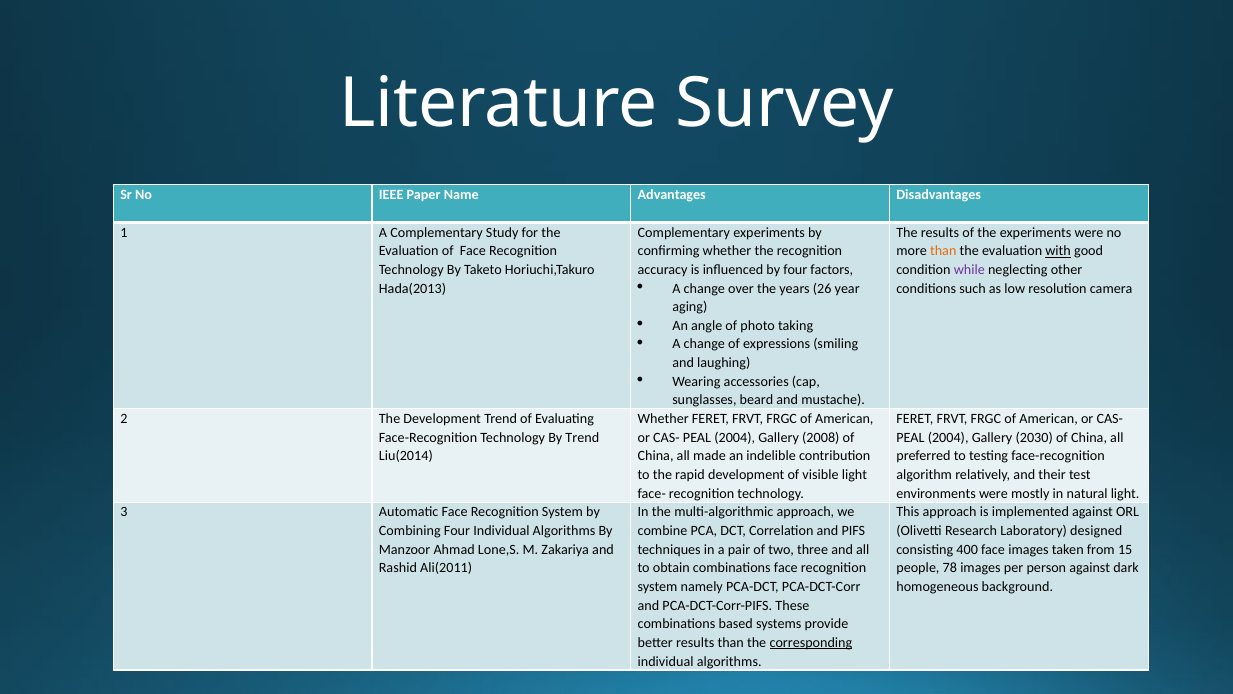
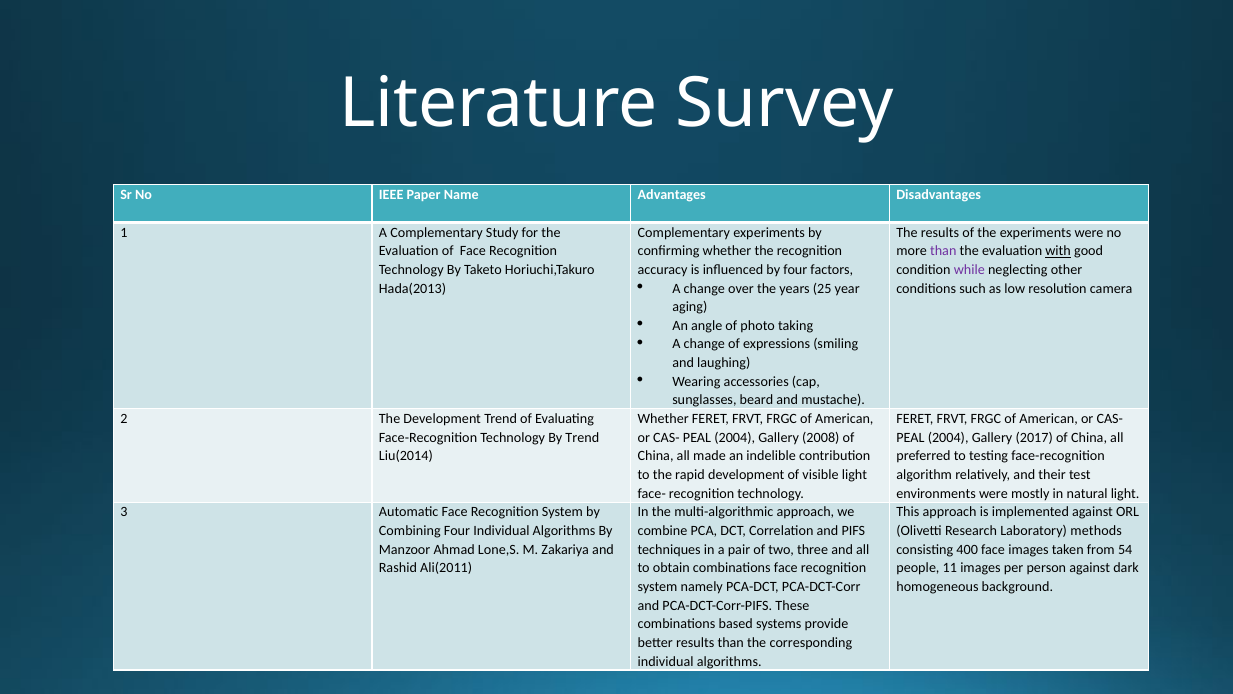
than at (943, 251) colour: orange -> purple
26: 26 -> 25
2030: 2030 -> 2017
designed: designed -> methods
15: 15 -> 54
78: 78 -> 11
corresponding underline: present -> none
